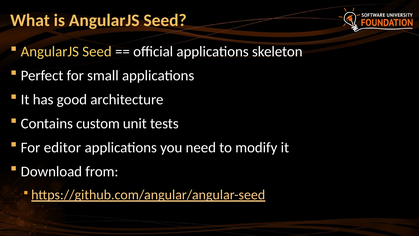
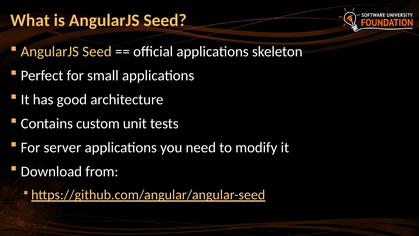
editor: editor -> server
